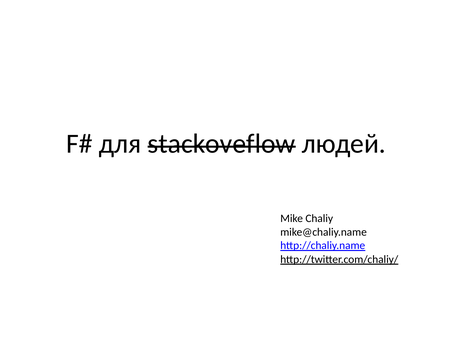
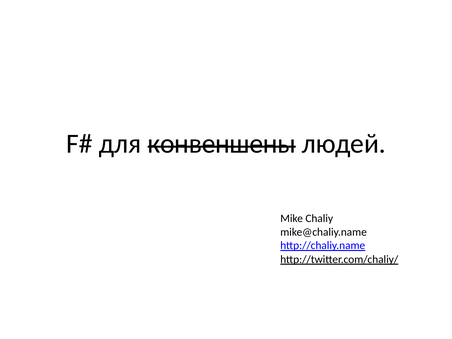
stackoveflow: stackoveflow -> конвеншены
